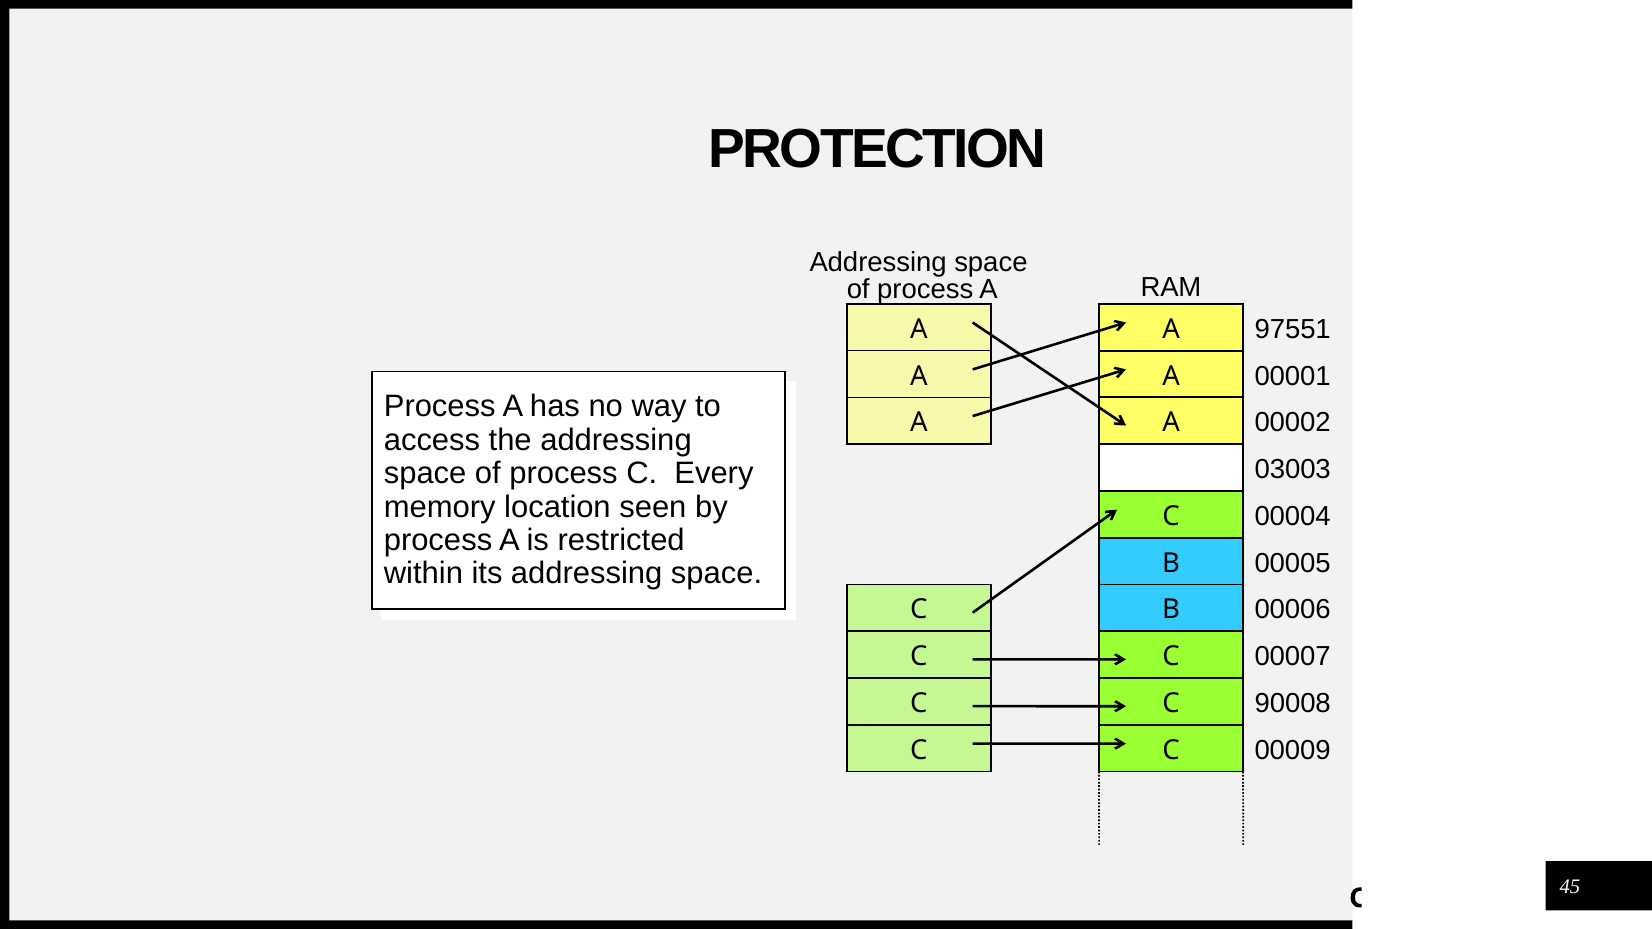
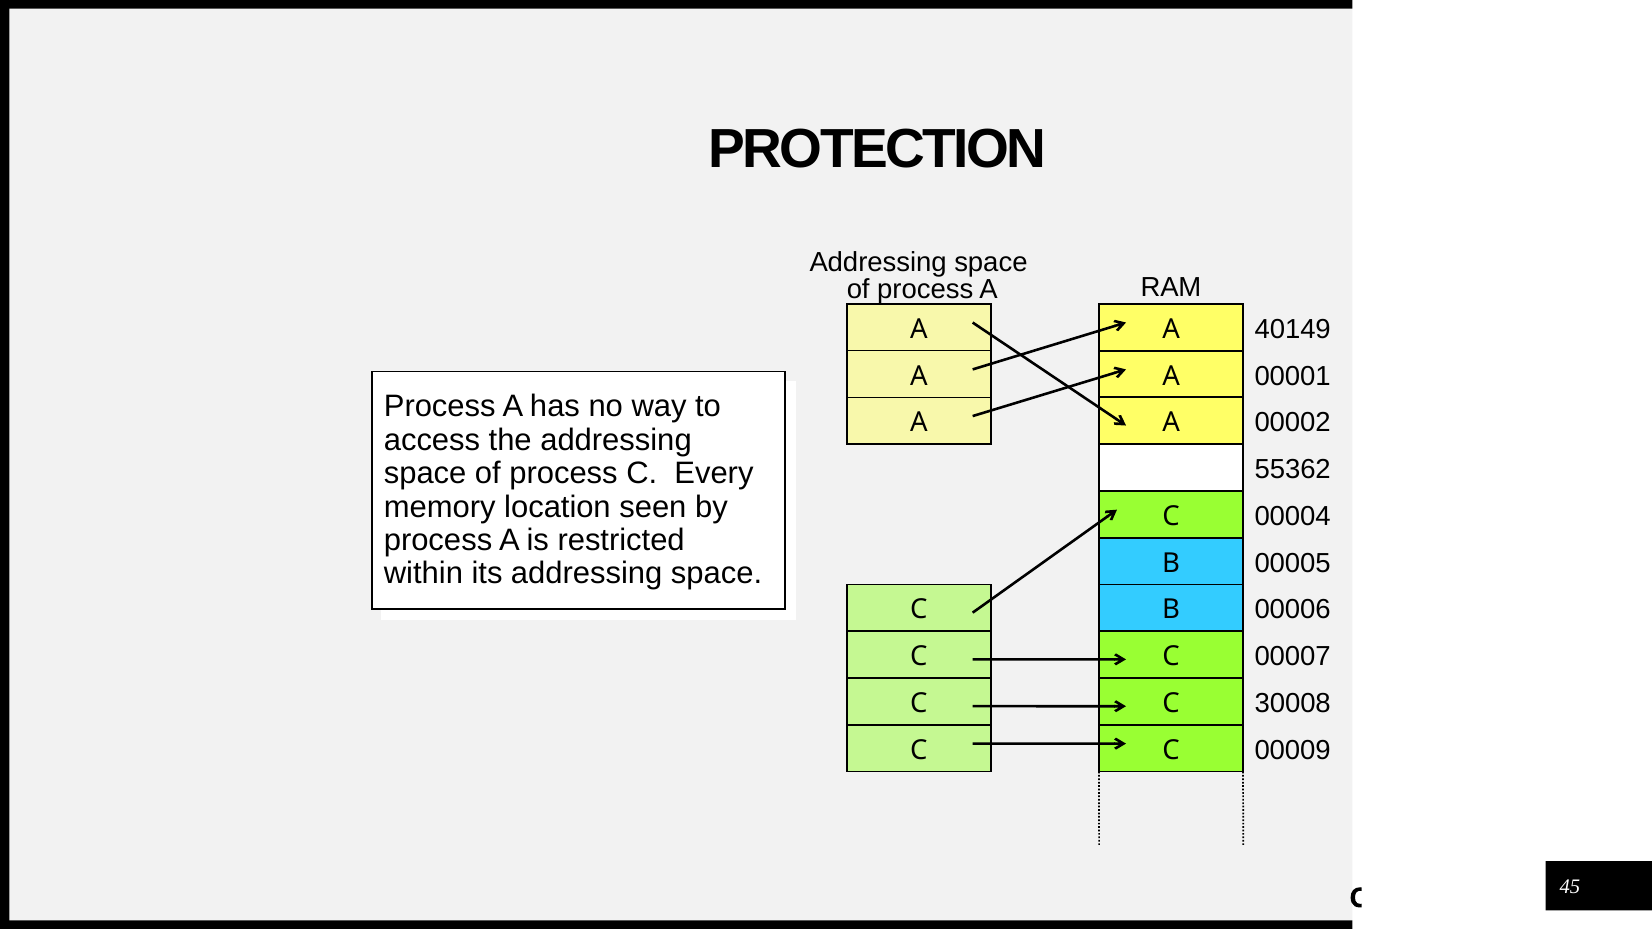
97551: 97551 -> 40149
03003: 03003 -> 55362
90008: 90008 -> 30008
